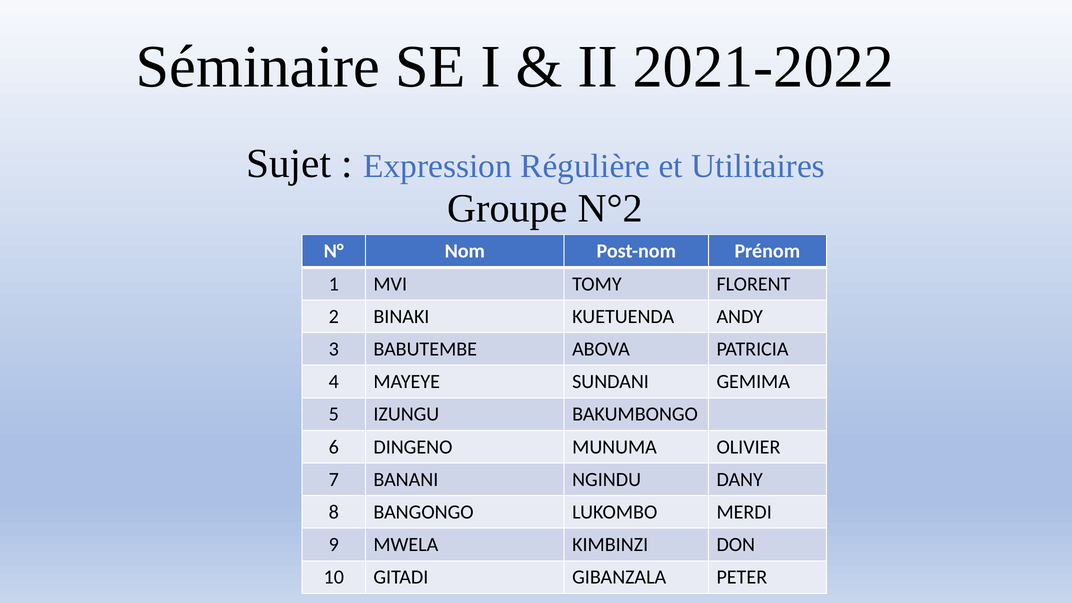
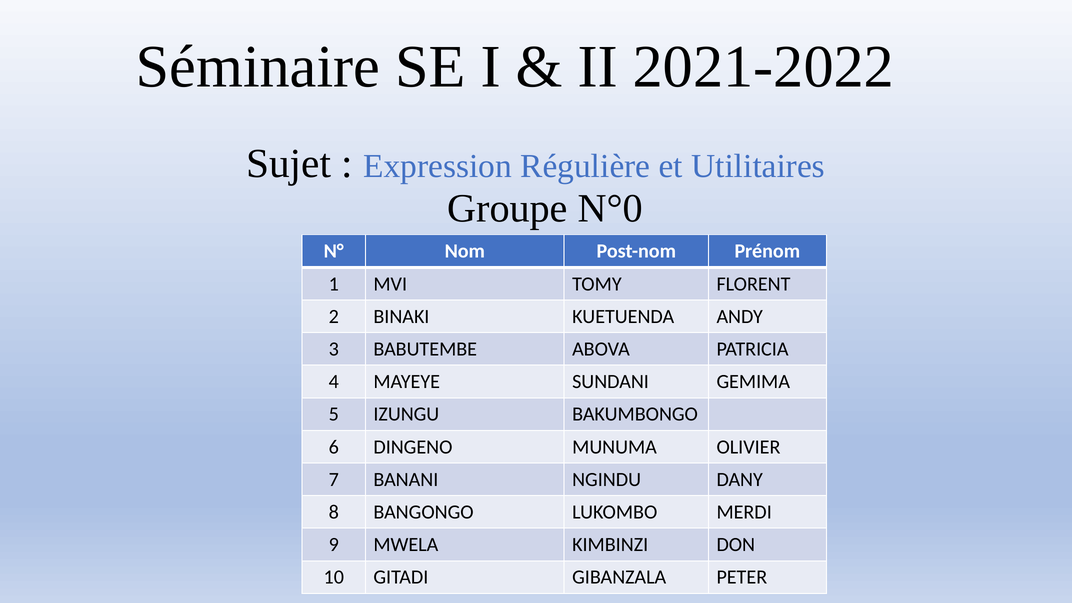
N°2: N°2 -> N°0
